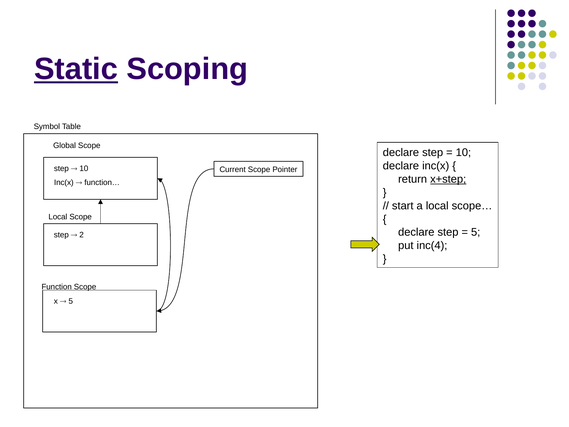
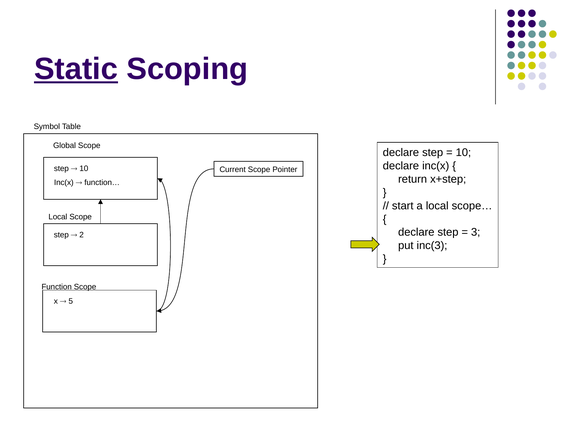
x+step underline: present -> none
5 at (476, 232): 5 -> 3
inc(4: inc(4 -> inc(3
